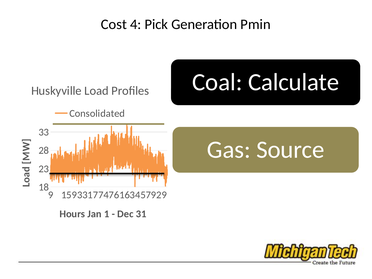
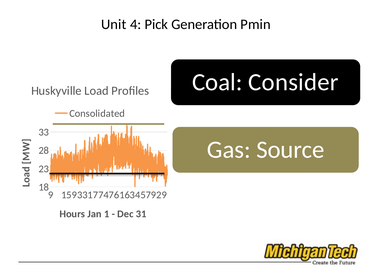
Cost: Cost -> Unit
Calculate: Calculate -> Consider
